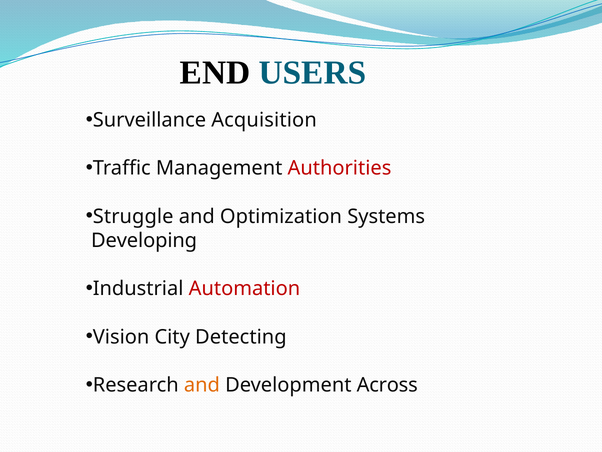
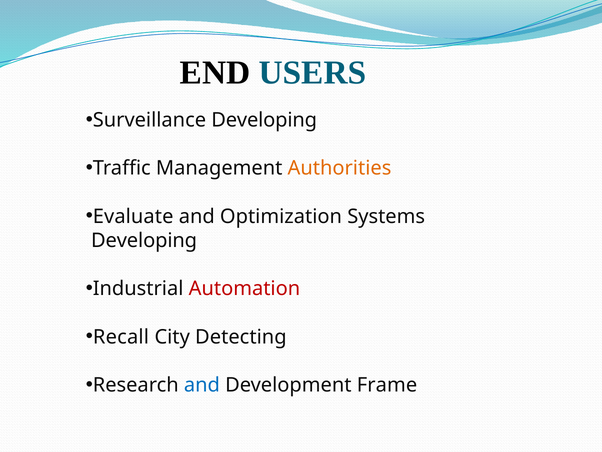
Surveillance Acquisition: Acquisition -> Developing
Authorities colour: red -> orange
Struggle: Struggle -> Evaluate
Vision: Vision -> Recall
and at (202, 385) colour: orange -> blue
Across: Across -> Frame
